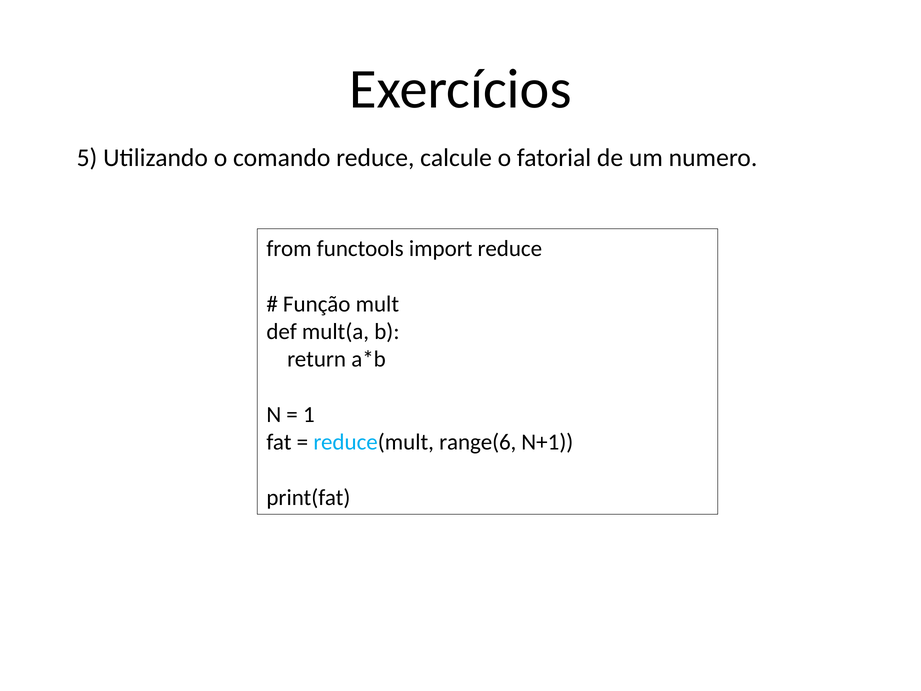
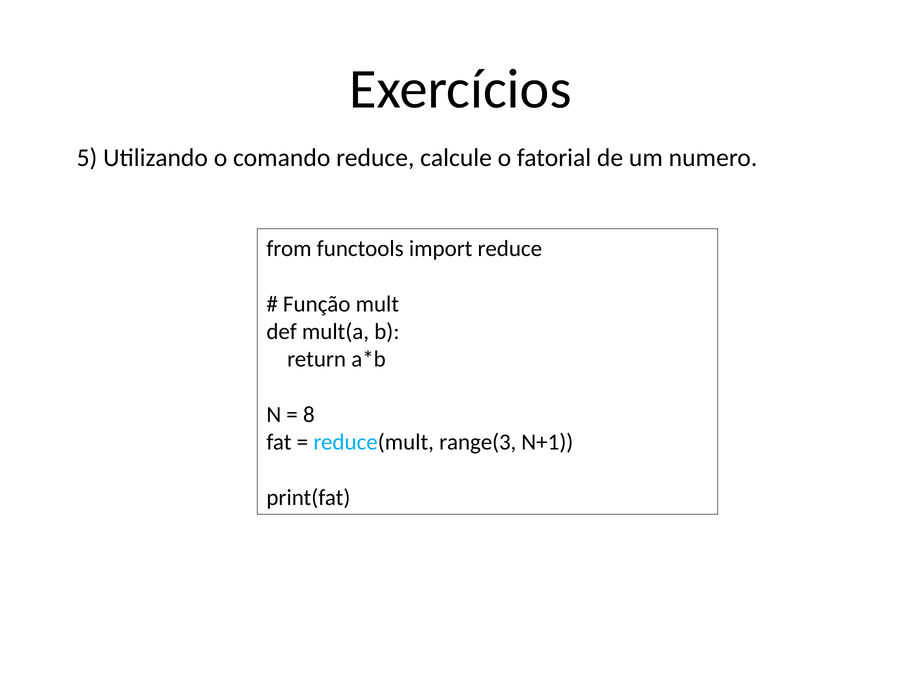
1: 1 -> 8
range(6: range(6 -> range(3
